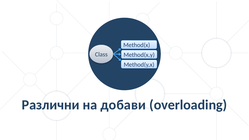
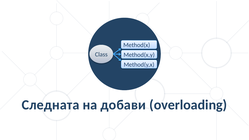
Различни: Различни -> Следната
